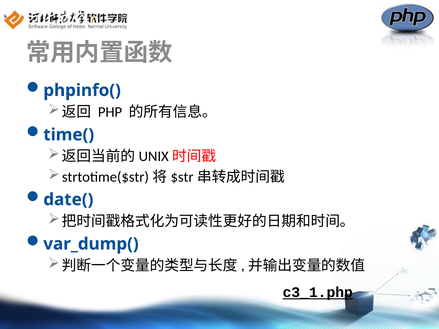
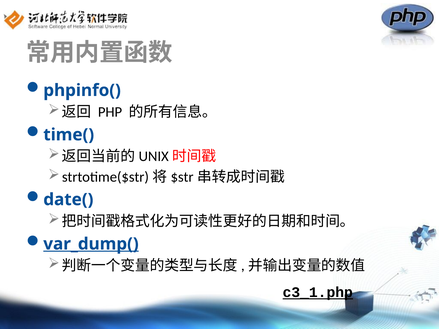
var_dump( underline: none -> present
